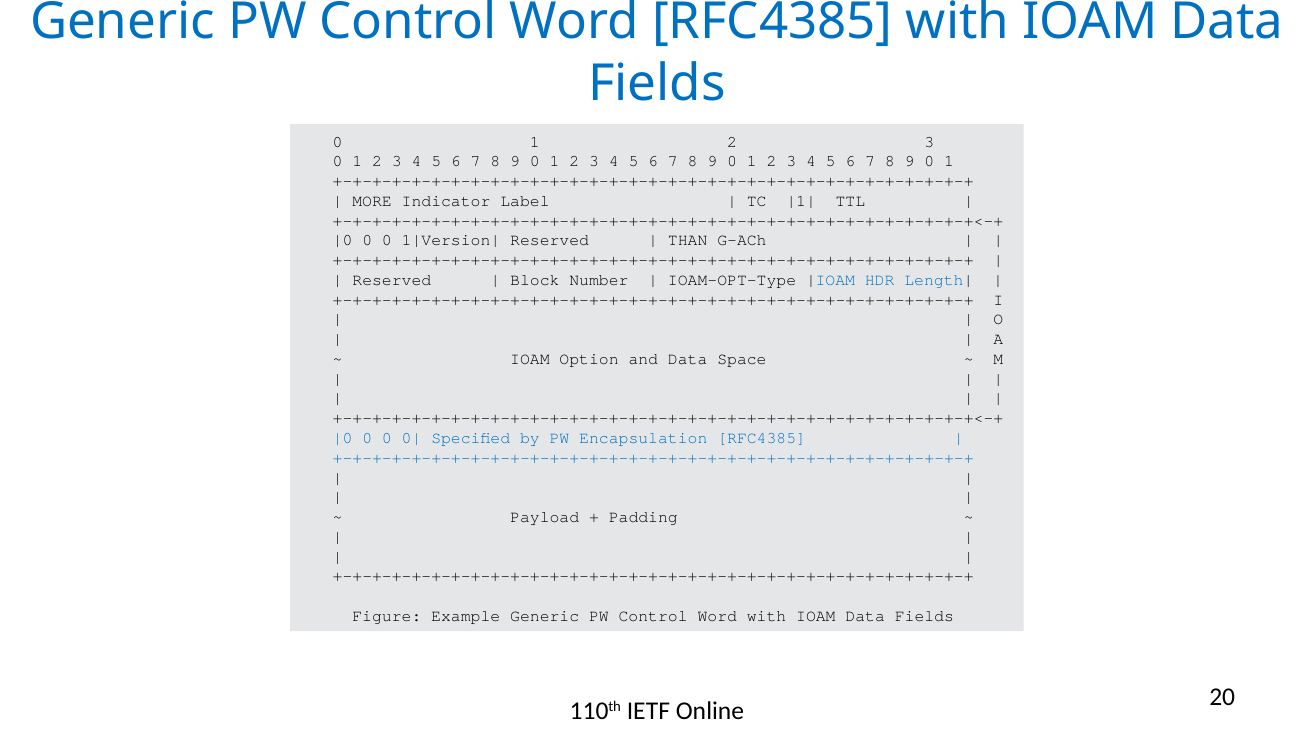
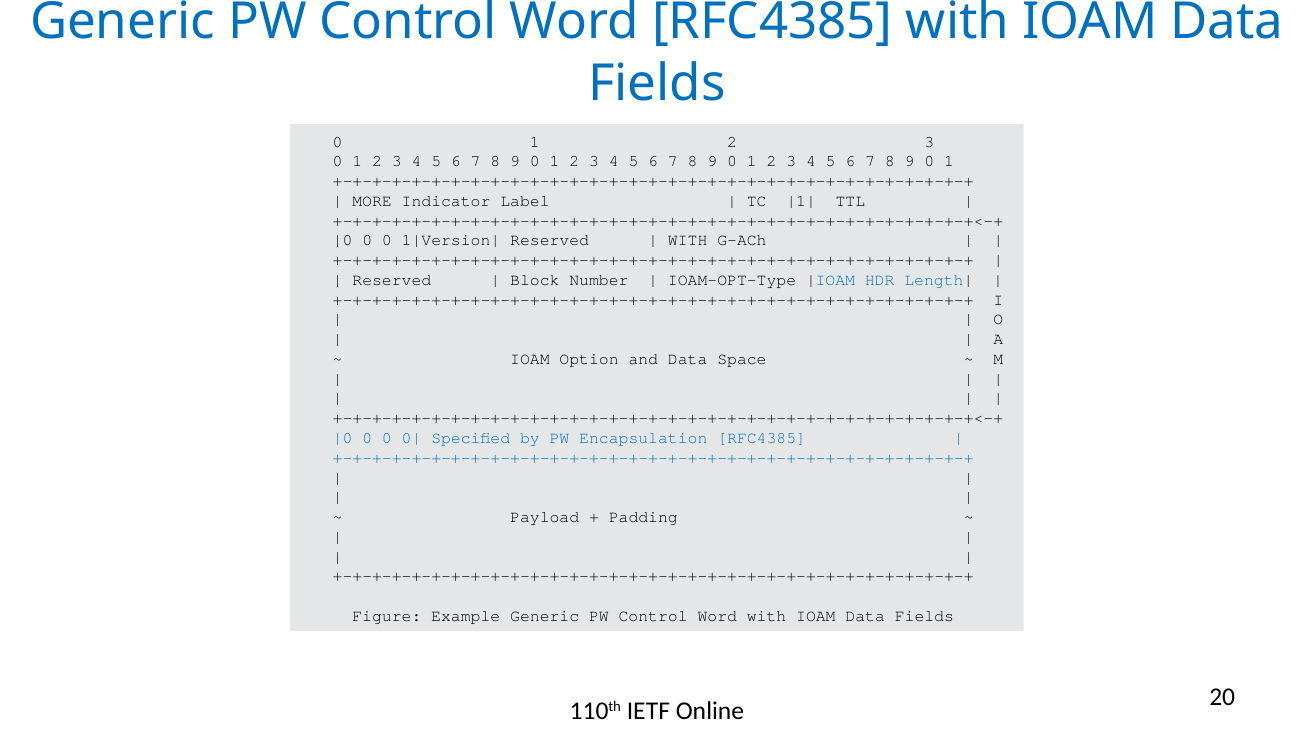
THAN at (688, 241): THAN -> WITH
